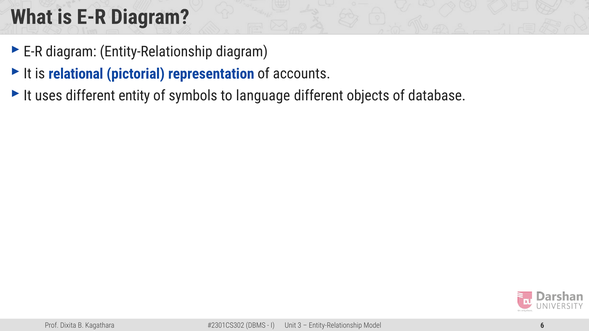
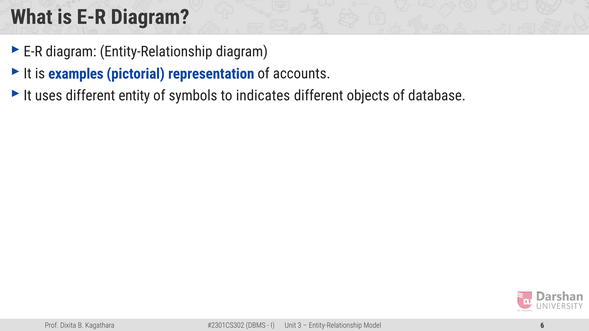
relational: relational -> examples
language: language -> indicates
